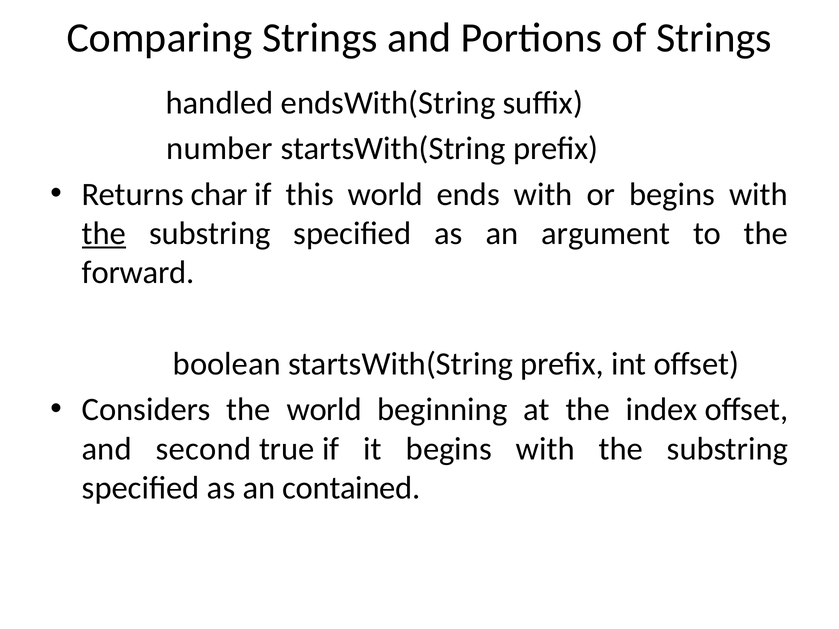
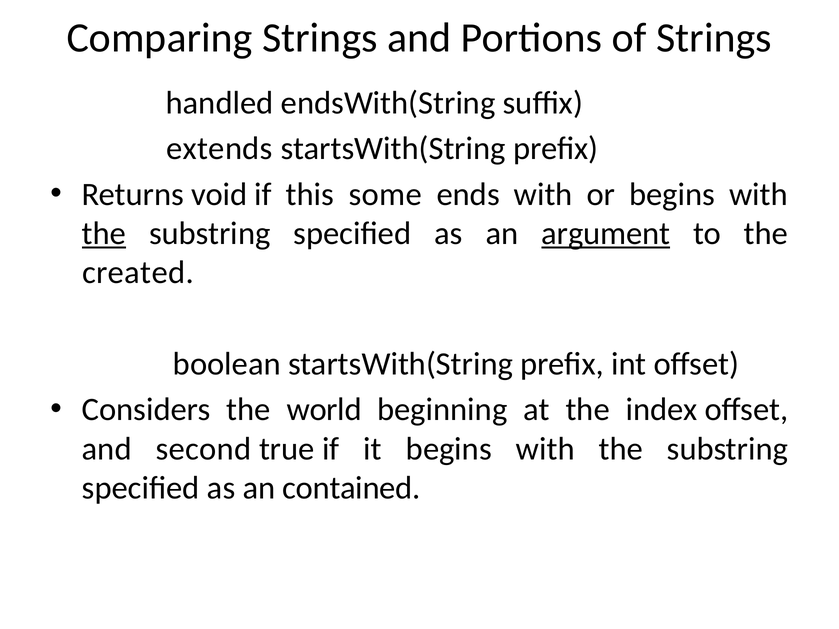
number: number -> extends
char: char -> void
this world: world -> some
argument underline: none -> present
forward: forward -> created
